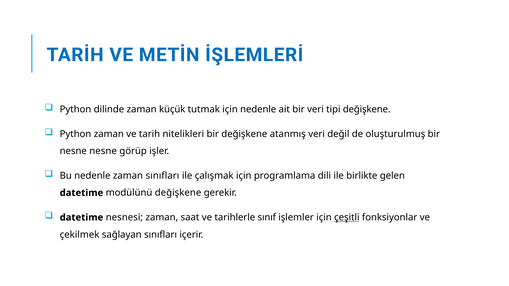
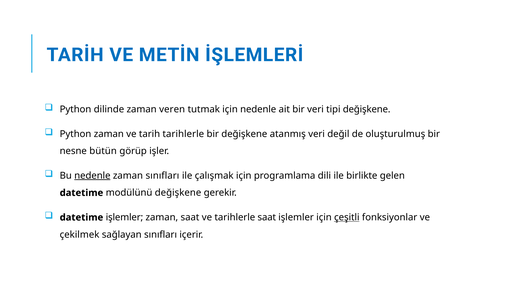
küçük: küçük -> veren
tarih nitelikleri: nitelikleri -> tarihlerle
nesne nesne: nesne -> bütün
nedenle at (92, 176) underline: none -> present
datetime nesnesi: nesnesi -> işlemler
tarihlerle sınıf: sınıf -> saat
